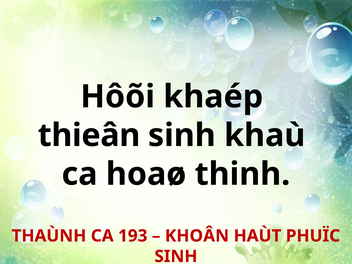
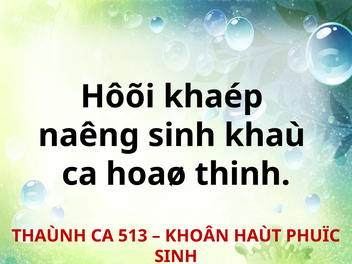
thieân: thieân -> naêng
193: 193 -> 513
